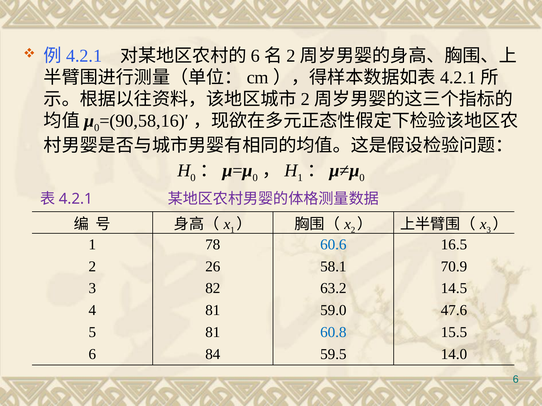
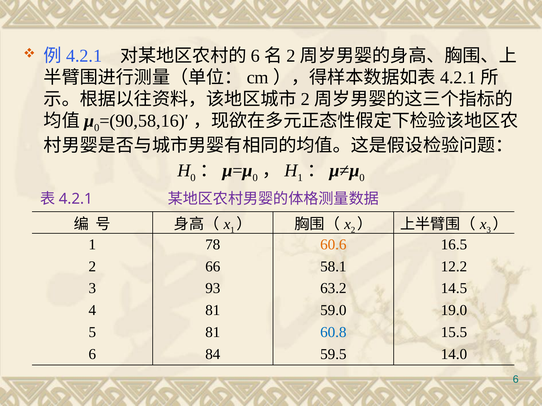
60.6 colour: blue -> orange
26: 26 -> 66
70.9: 70.9 -> 12.2
82: 82 -> 93
47.6: 47.6 -> 19.0
